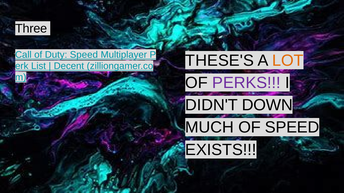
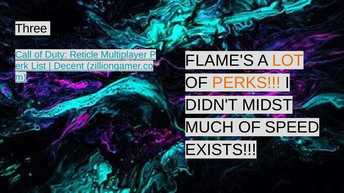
Duty Speed: Speed -> Reticle
THESE'S: THESE'S -> FLAME'S
PERKS colour: purple -> orange
DOWN: DOWN -> MIDST
